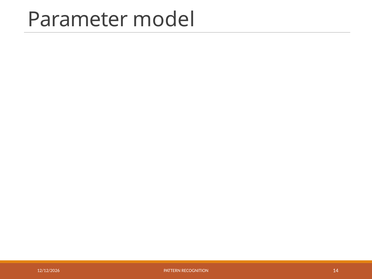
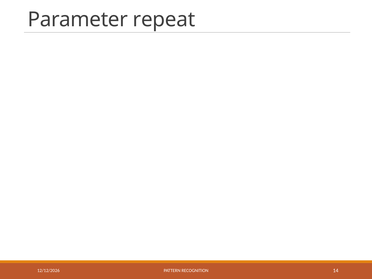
model: model -> repeat
